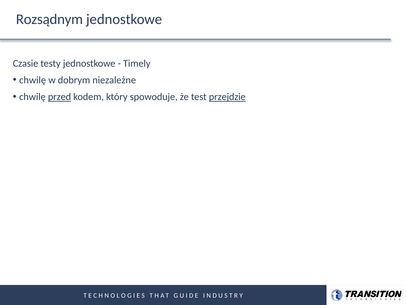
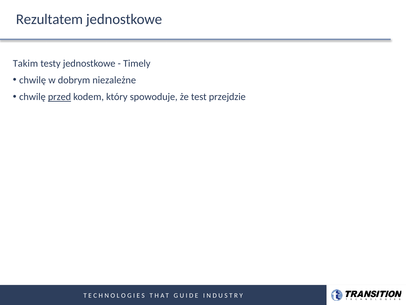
Rozsądnym: Rozsądnym -> Rezultatem
Czasie: Czasie -> Takim
przejdzie underline: present -> none
